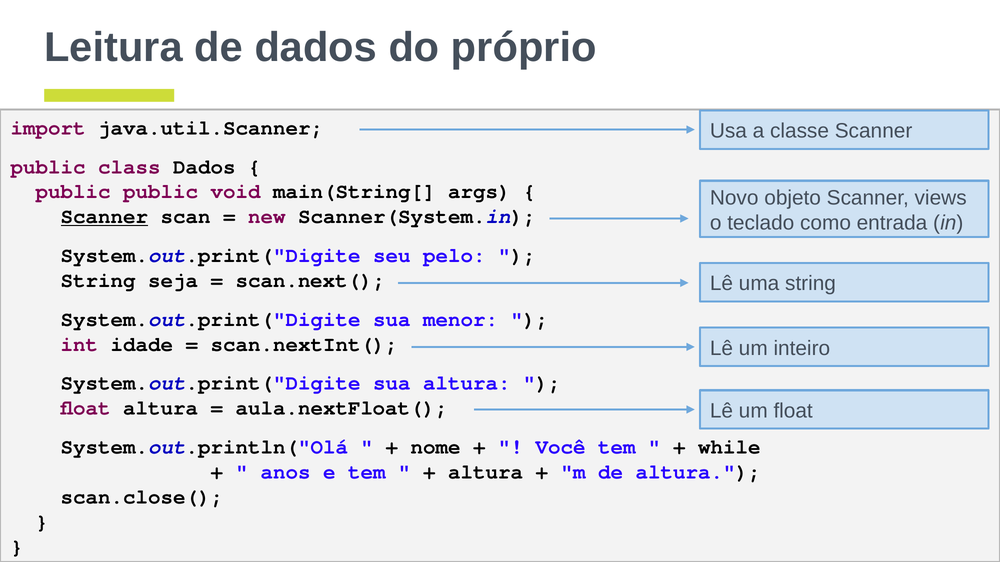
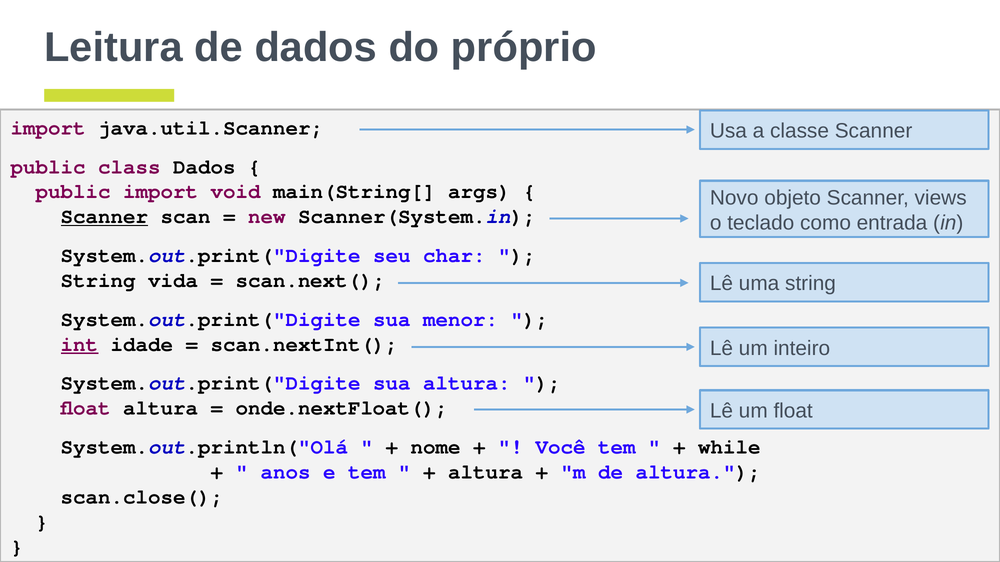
public public: public -> import
pelo: pelo -> char
seja: seja -> vida
int underline: none -> present
aula.nextFloat(: aula.nextFloat( -> onde.nextFloat(
